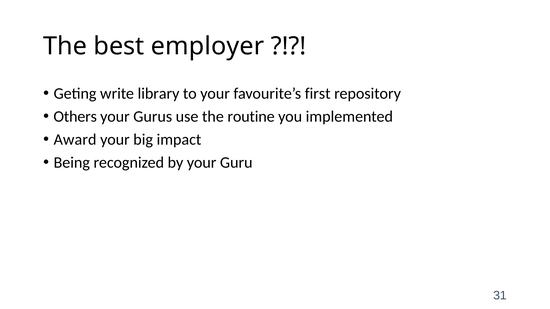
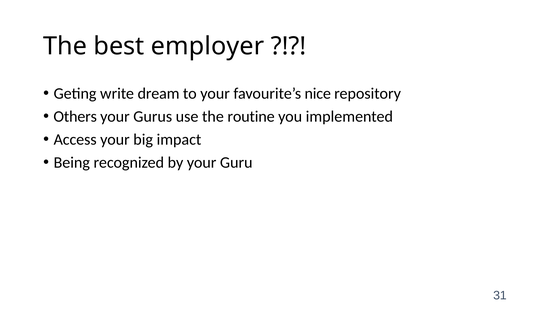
library: library -> dream
first: first -> nice
Award: Award -> Access
